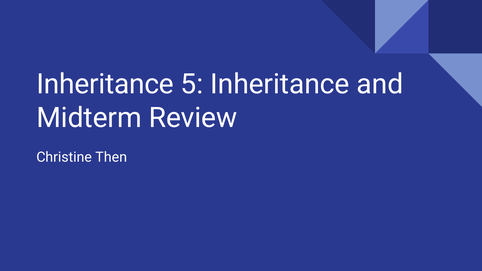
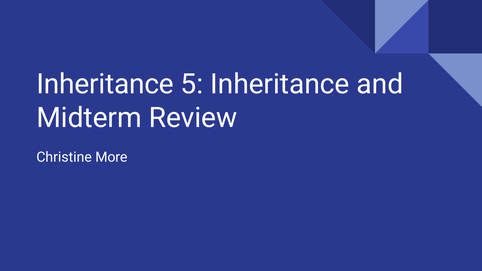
Then: Then -> More
